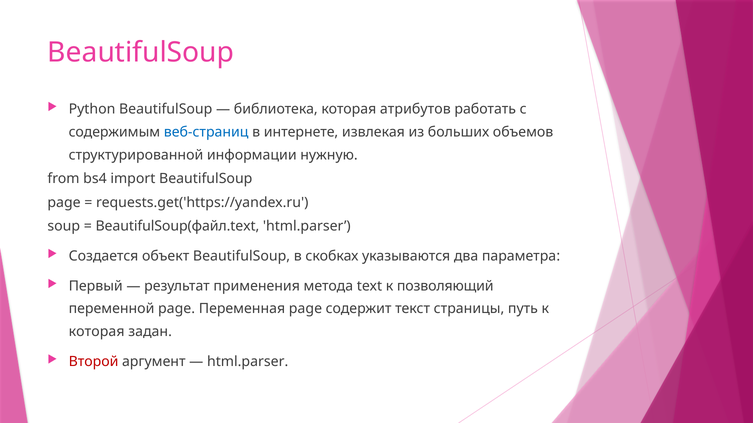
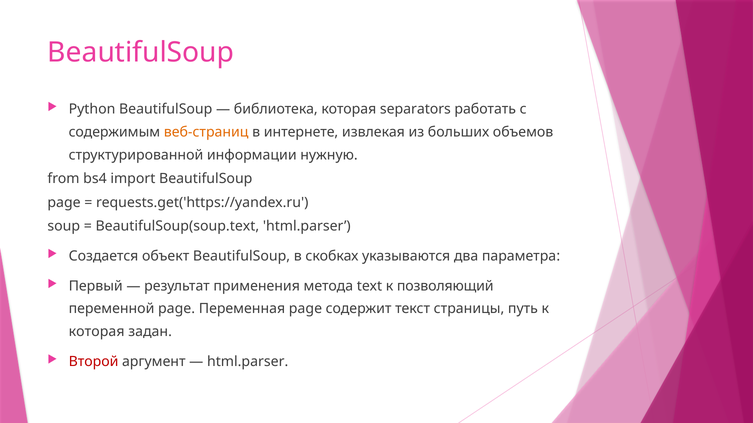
атрибутов: атрибутов -> separators
веб-страниц colour: blue -> orange
BeautifulSoup(файл.text: BeautifulSoup(файл.text -> BeautifulSoup(soup.text
